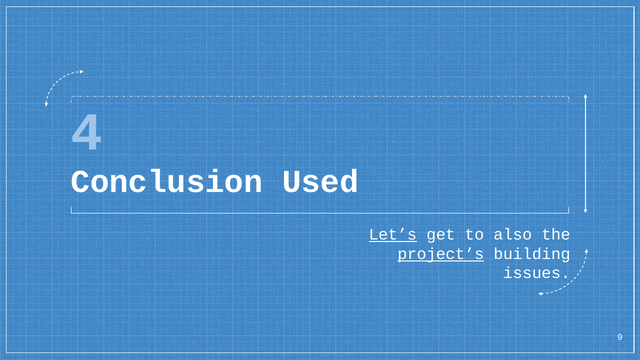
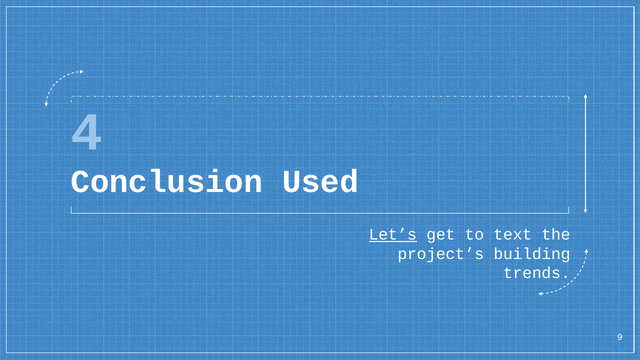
also: also -> text
project’s underline: present -> none
issues: issues -> trends
